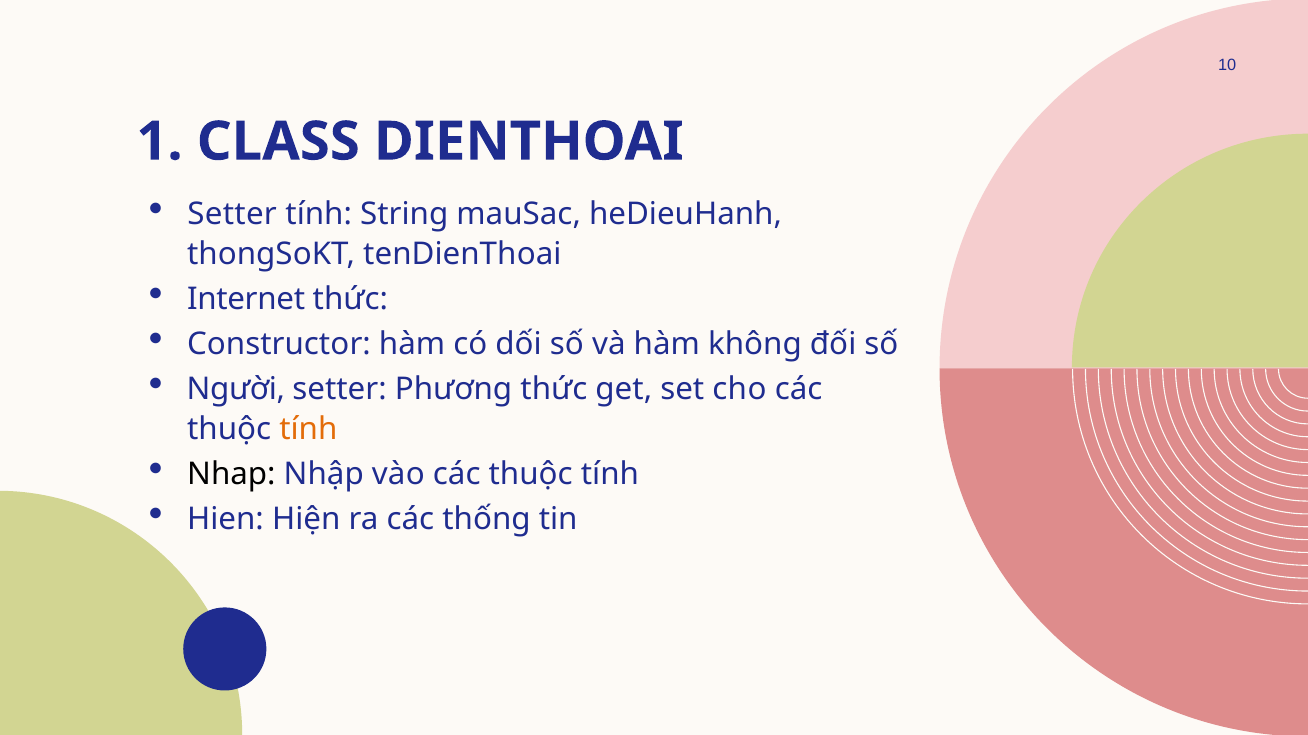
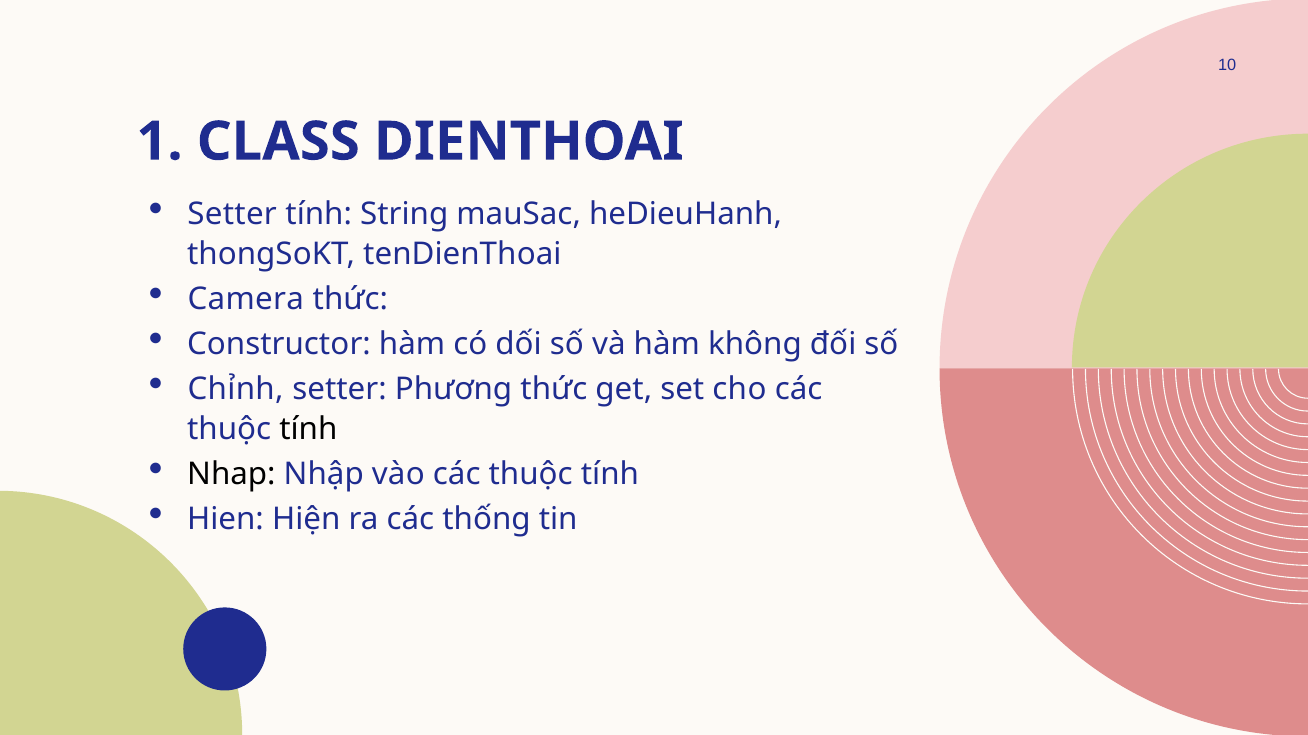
Internet: Internet -> Camera
Người: Người -> Chỉnh
tính at (308, 430) colour: orange -> black
